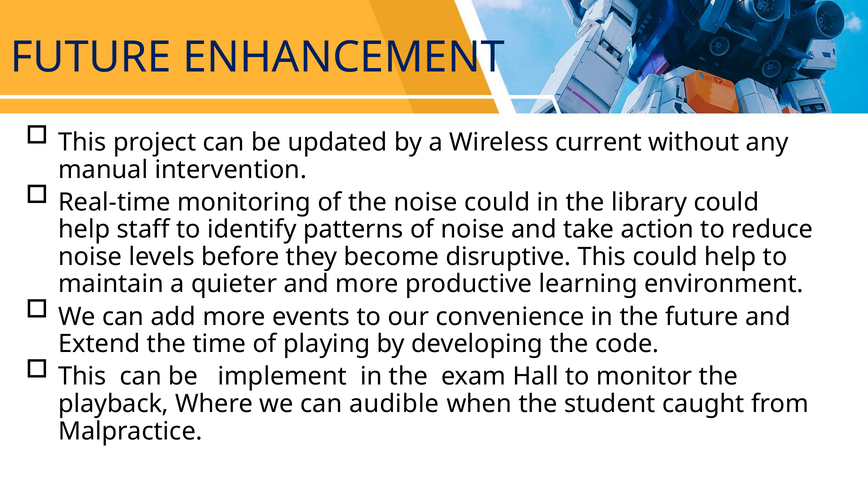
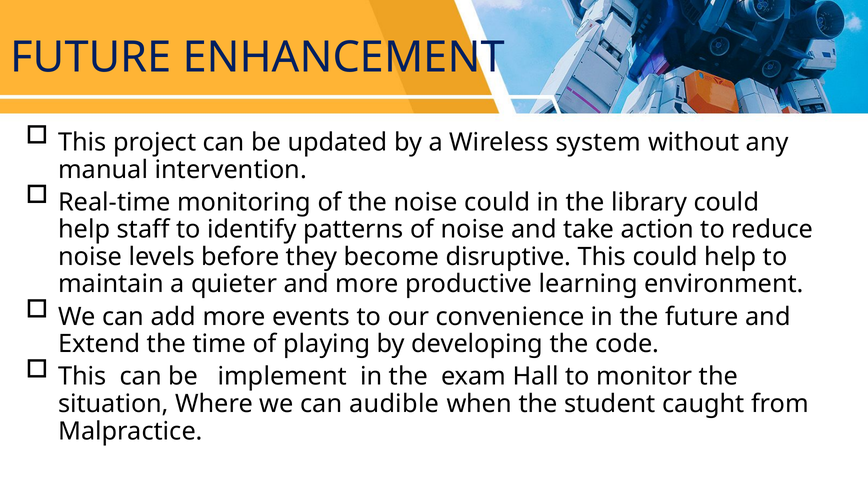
current: current -> system
playback: playback -> situation
